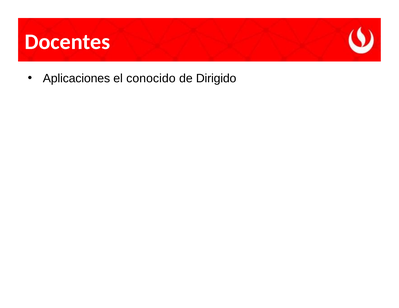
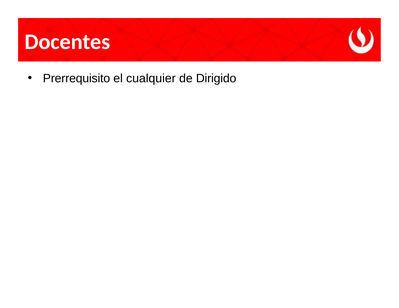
Aplicaciones: Aplicaciones -> Prerrequisito
conocido: conocido -> cualquier
